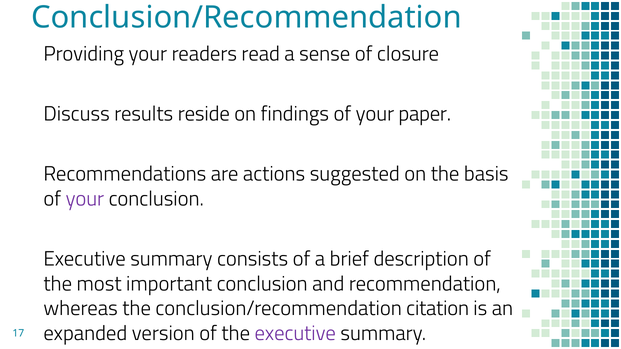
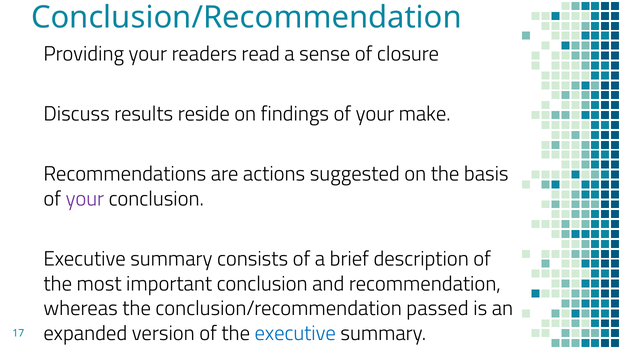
paper: paper -> make
citation: citation -> passed
executive at (295, 334) colour: purple -> blue
